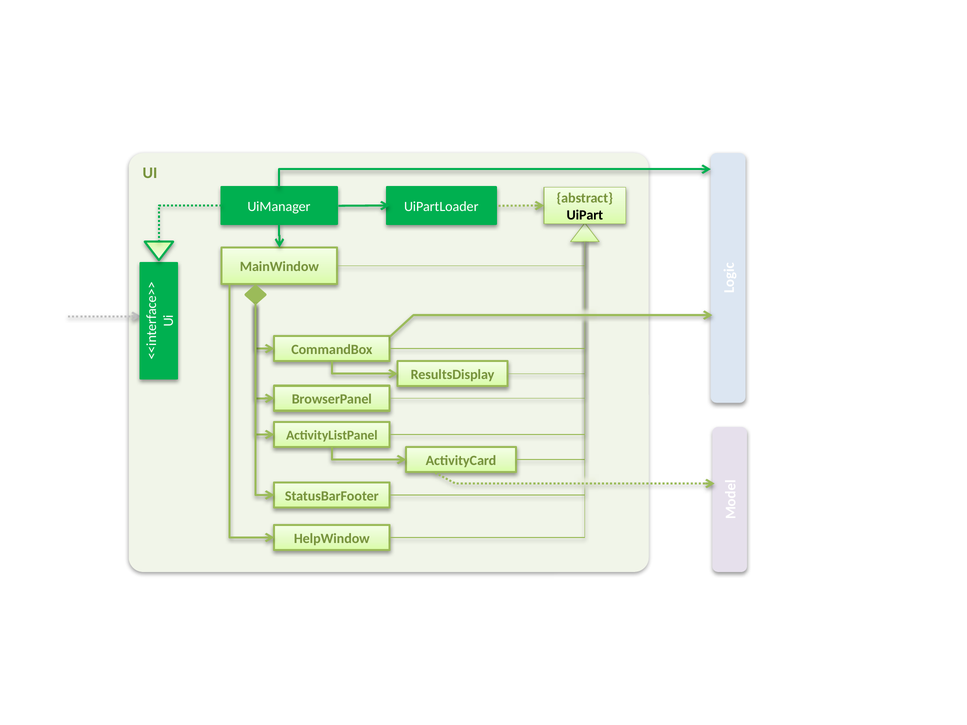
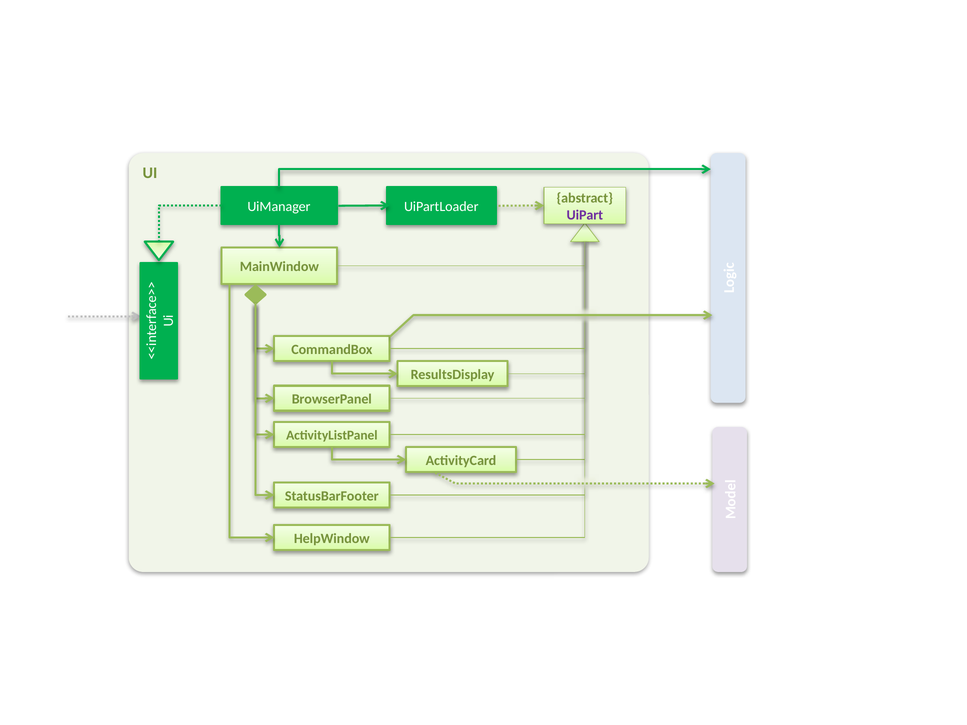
UiPart colour: black -> purple
